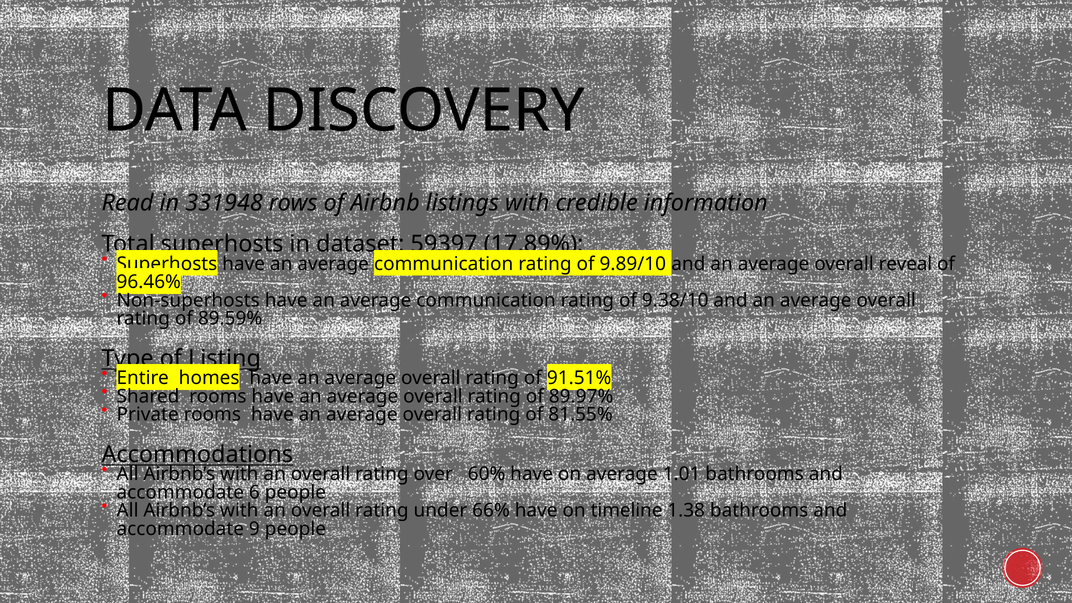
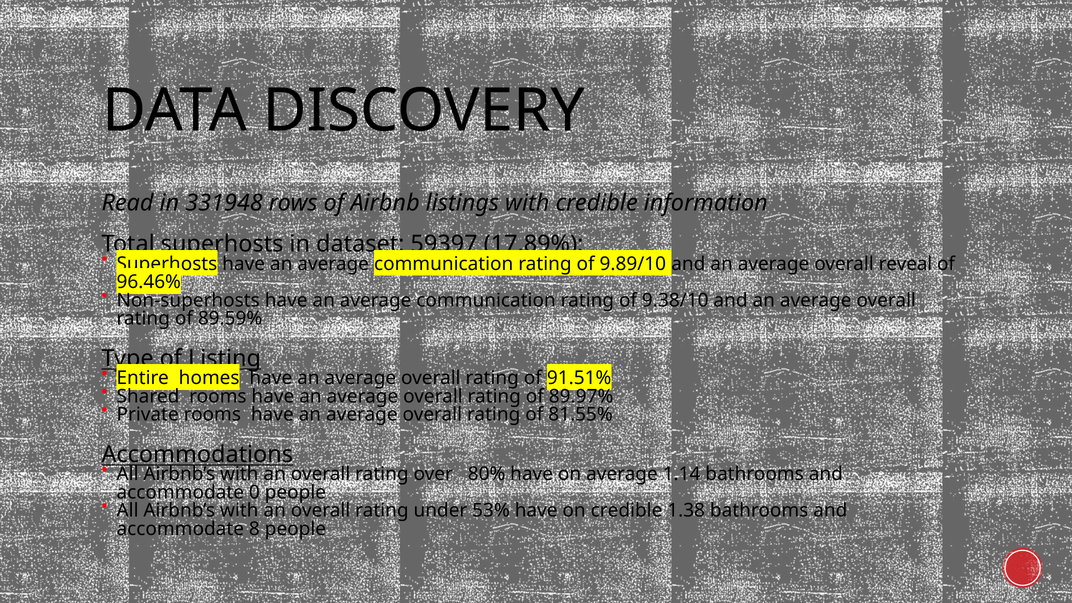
60%: 60% -> 80%
1.01: 1.01 -> 1.14
6: 6 -> 0
66%: 66% -> 53%
on timeline: timeline -> credible
9: 9 -> 8
